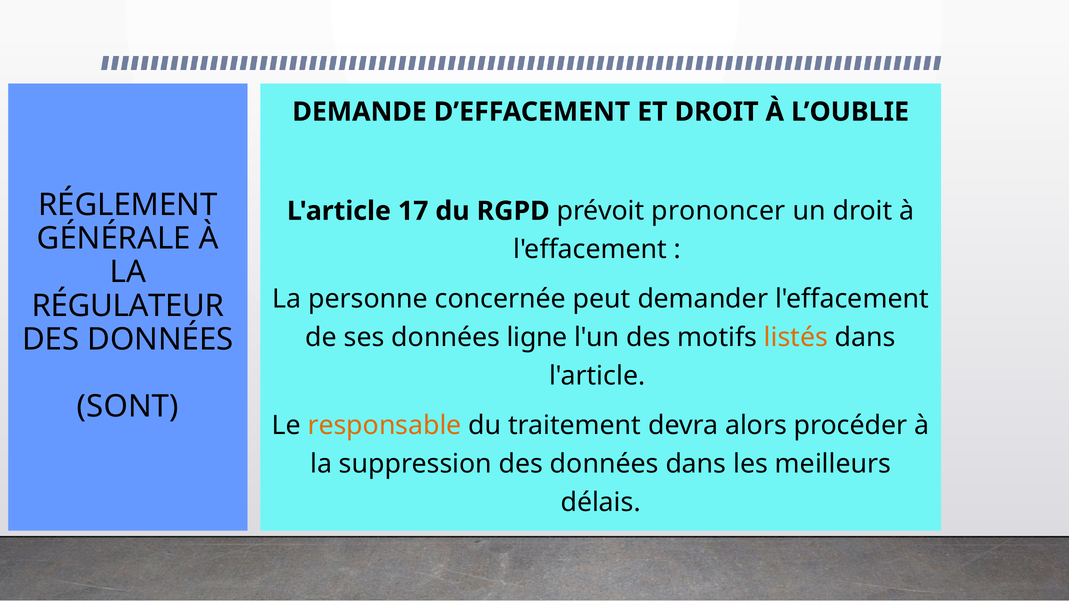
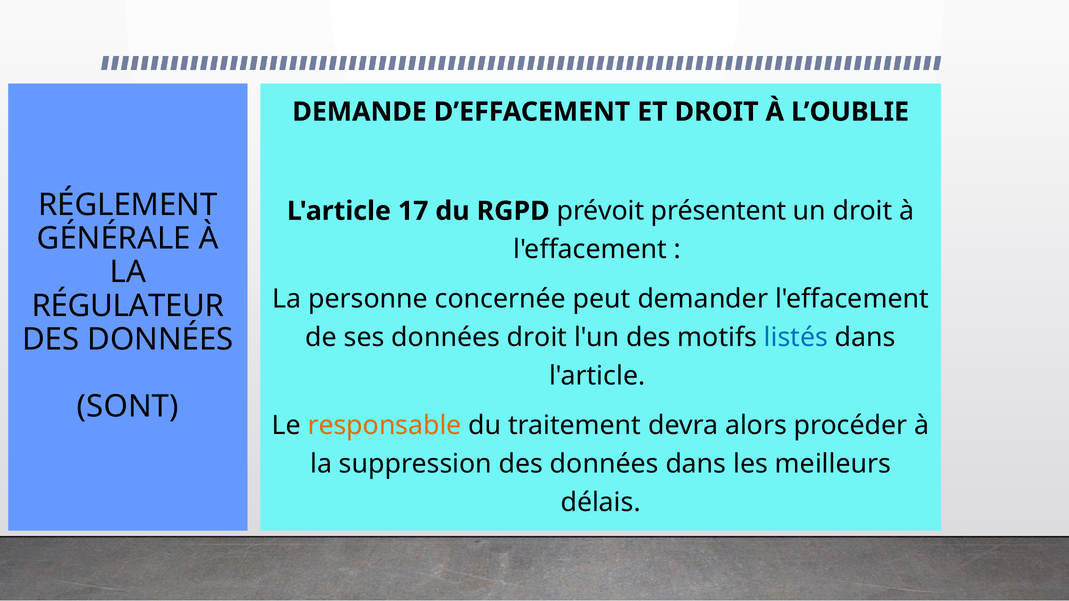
prononcer: prononcer -> présentent
données ligne: ligne -> droit
listés colour: orange -> blue
